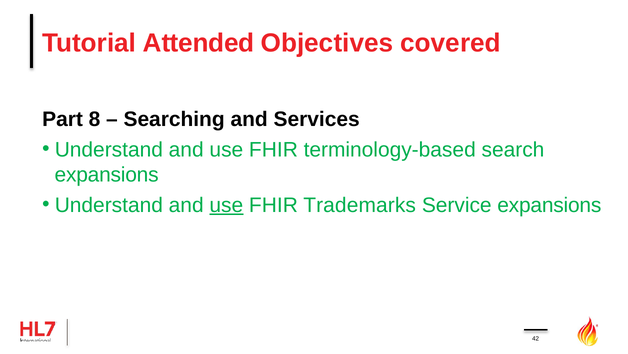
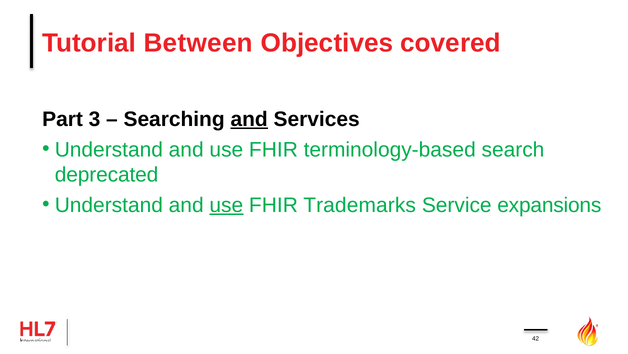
Attended: Attended -> Between
8: 8 -> 3
and at (249, 119) underline: none -> present
expansions at (107, 174): expansions -> deprecated
